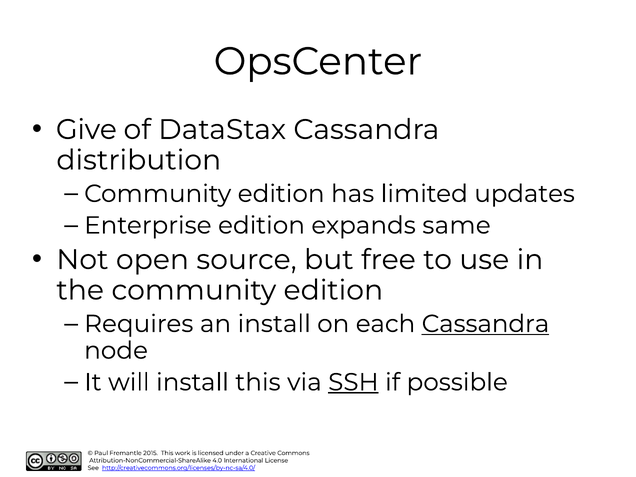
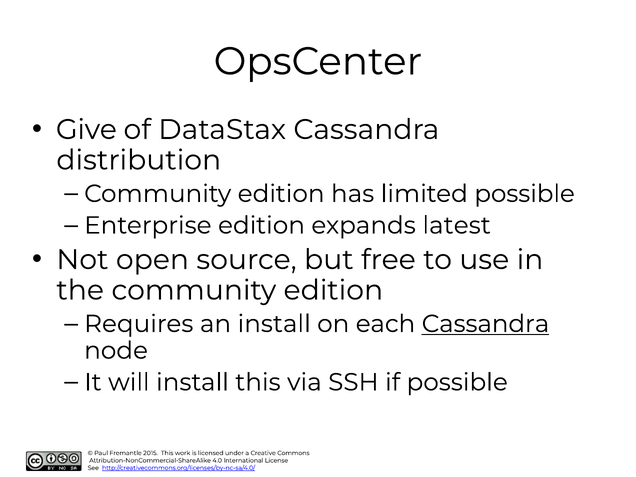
limited updates: updates -> possible
same: same -> latest
SSH underline: present -> none
